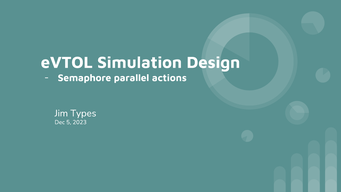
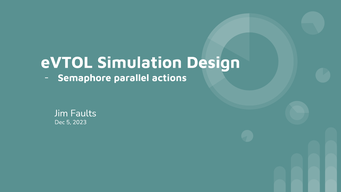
Types: Types -> Faults
